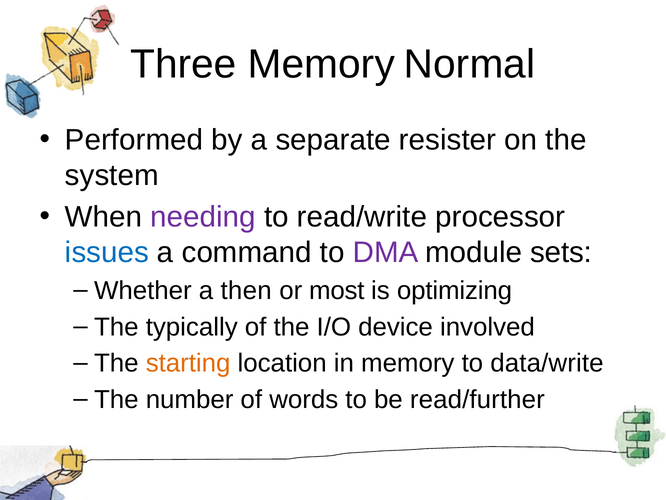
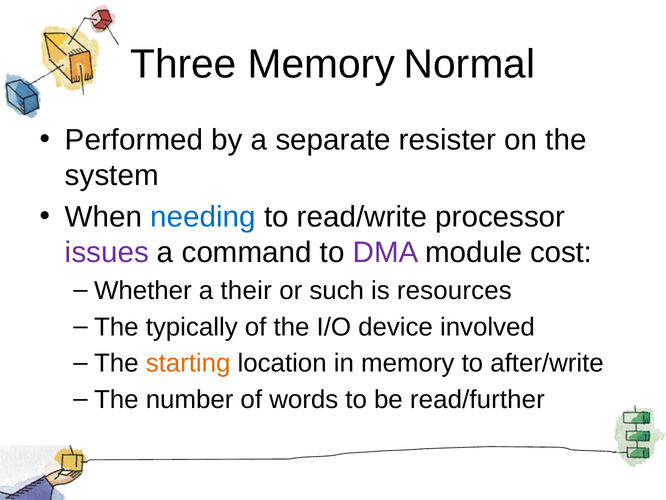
needing colour: purple -> blue
issues colour: blue -> purple
sets: sets -> cost
then: then -> their
most: most -> such
optimizing: optimizing -> resources
data/write: data/write -> after/write
